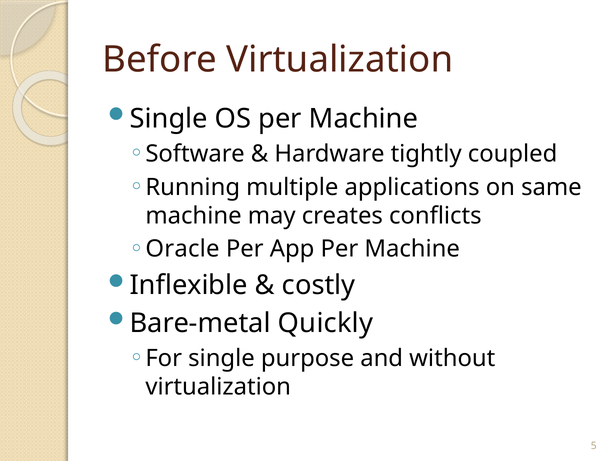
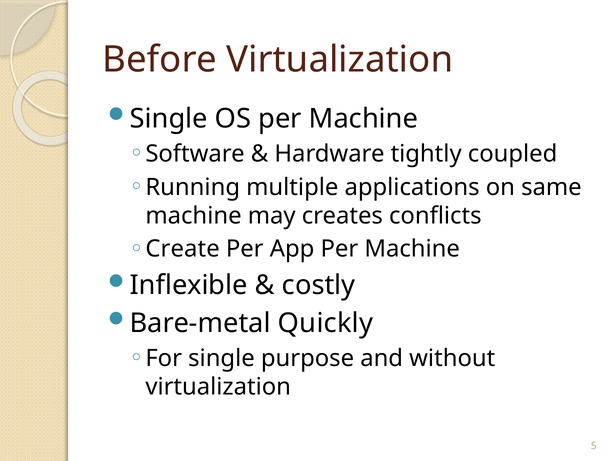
Oracle: Oracle -> Create
